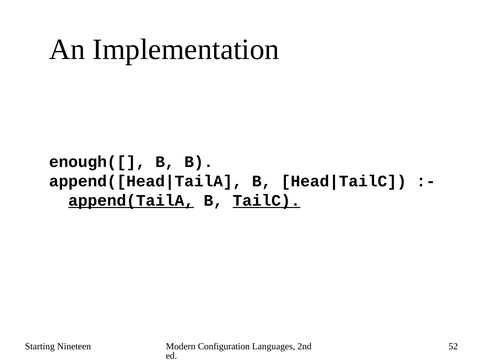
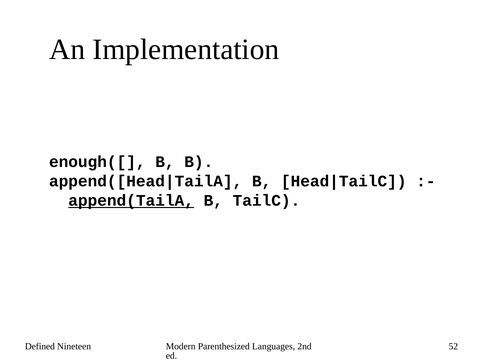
TailC underline: present -> none
Starting: Starting -> Defined
Configuration: Configuration -> Parenthesized
